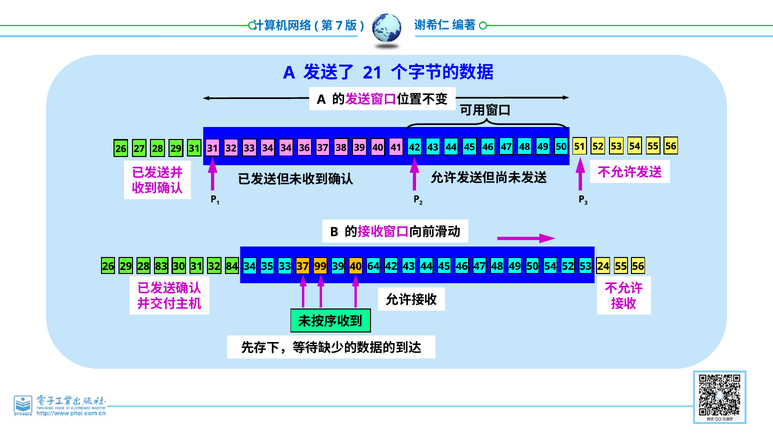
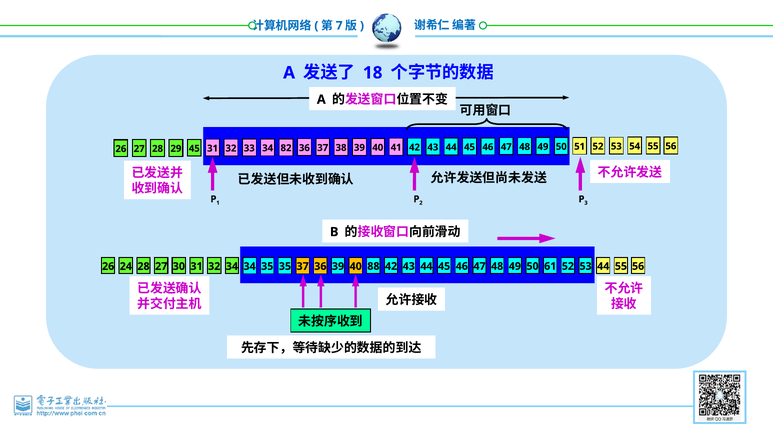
21: 21 -> 18
29 31: 31 -> 45
34 34: 34 -> 82
26 29: 29 -> 24
28 83: 83 -> 27
32 84: 84 -> 34
35 33: 33 -> 35
37 99: 99 -> 36
64: 64 -> 88
50 54: 54 -> 61
53 24: 24 -> 44
